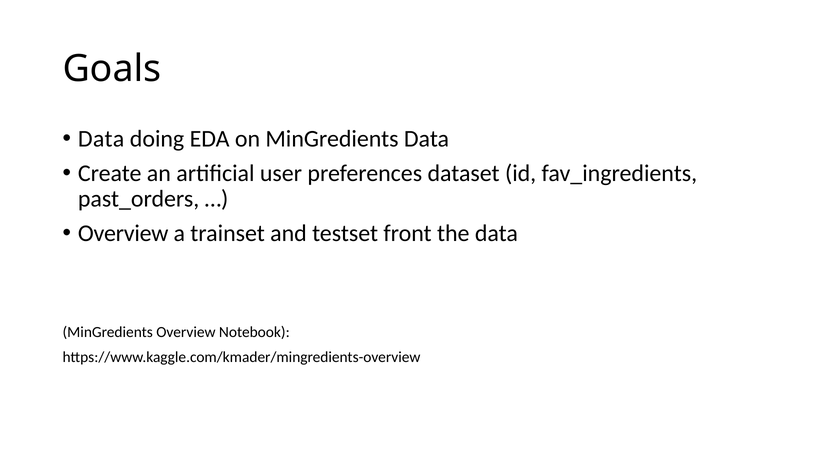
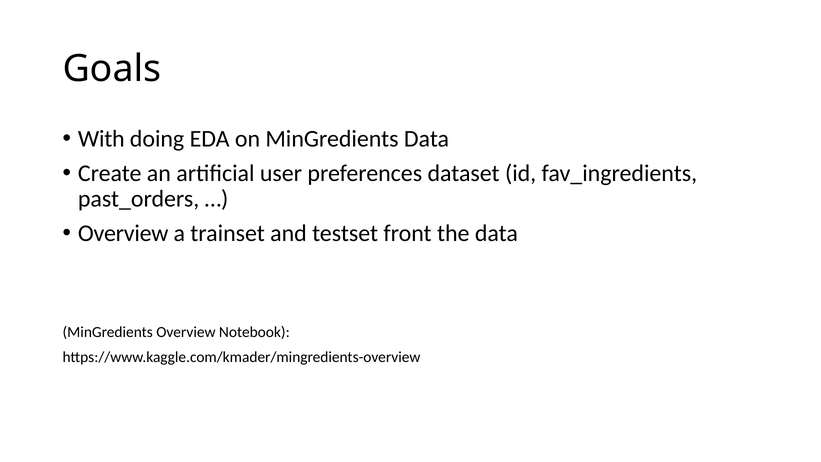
Data at (101, 139): Data -> With
